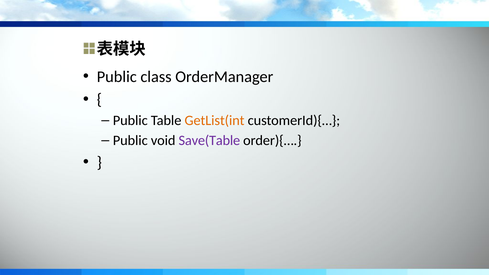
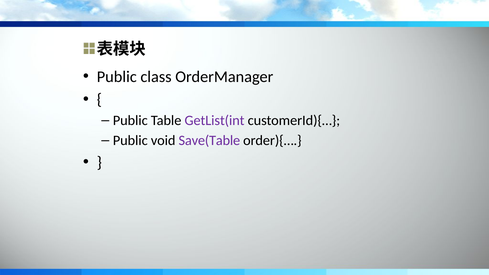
GetList(int colour: orange -> purple
